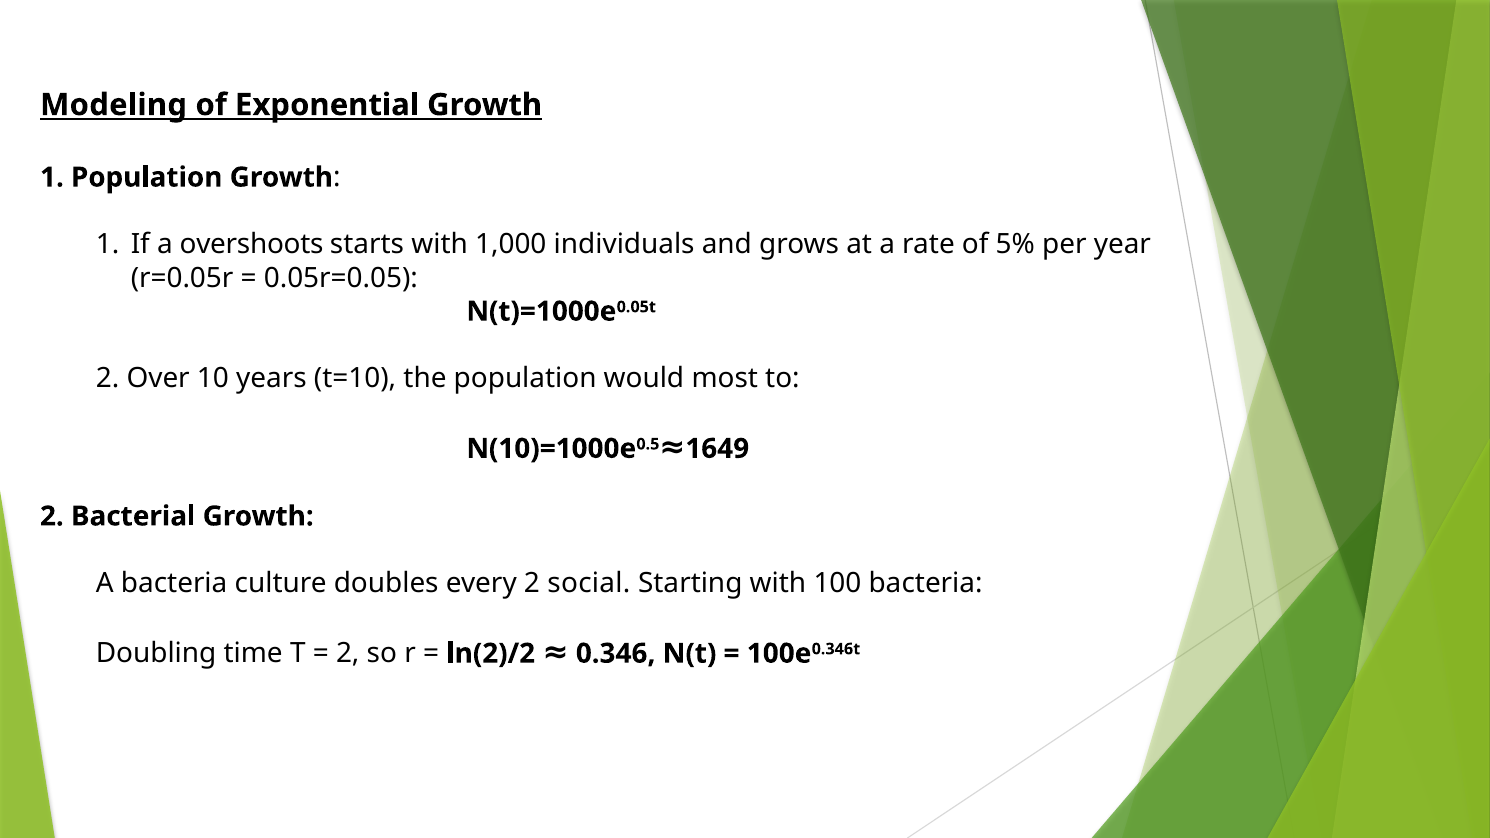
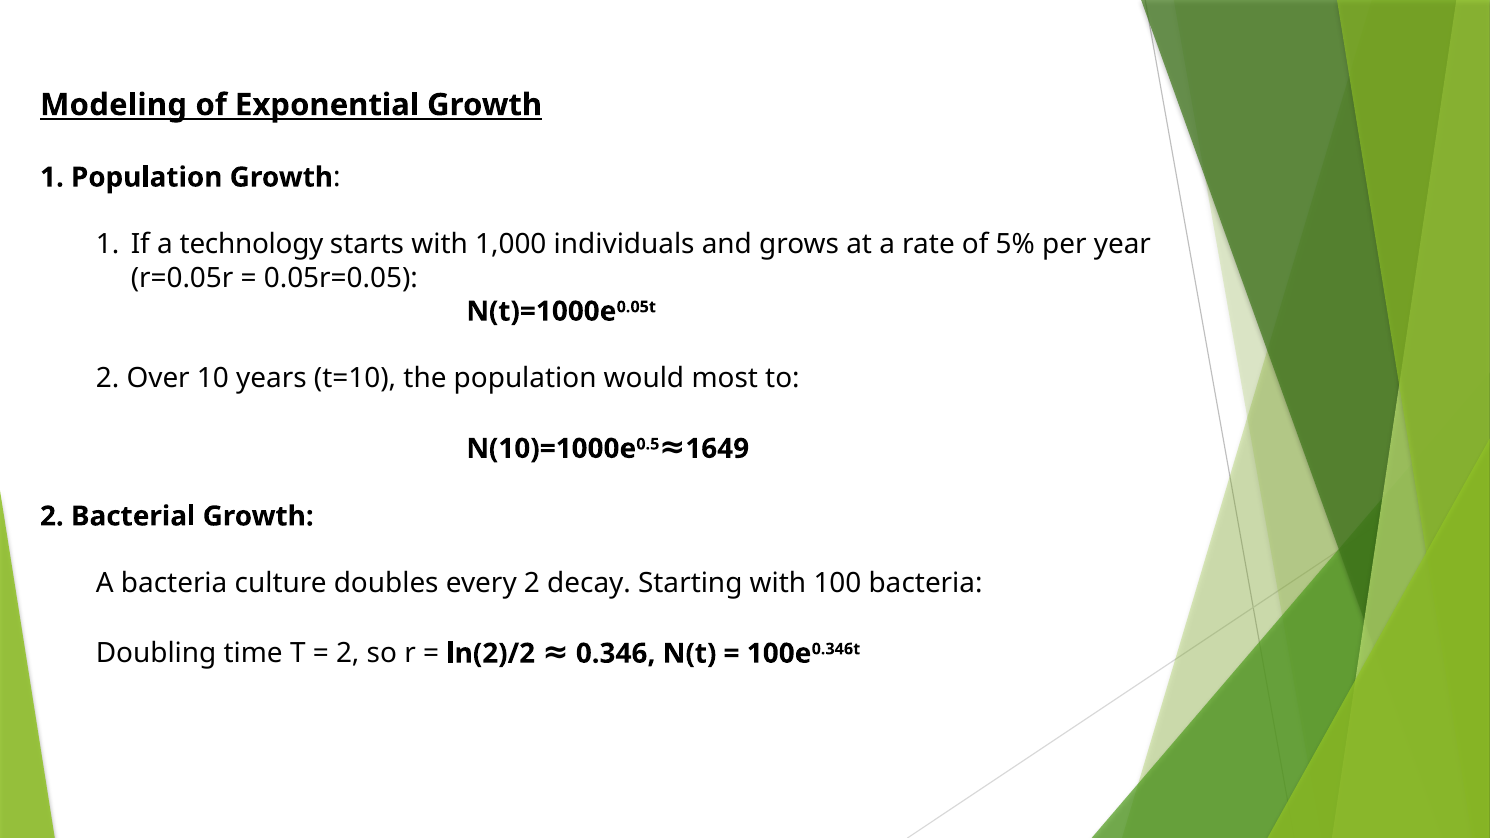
overshoots: overshoots -> technology
social: social -> decay
